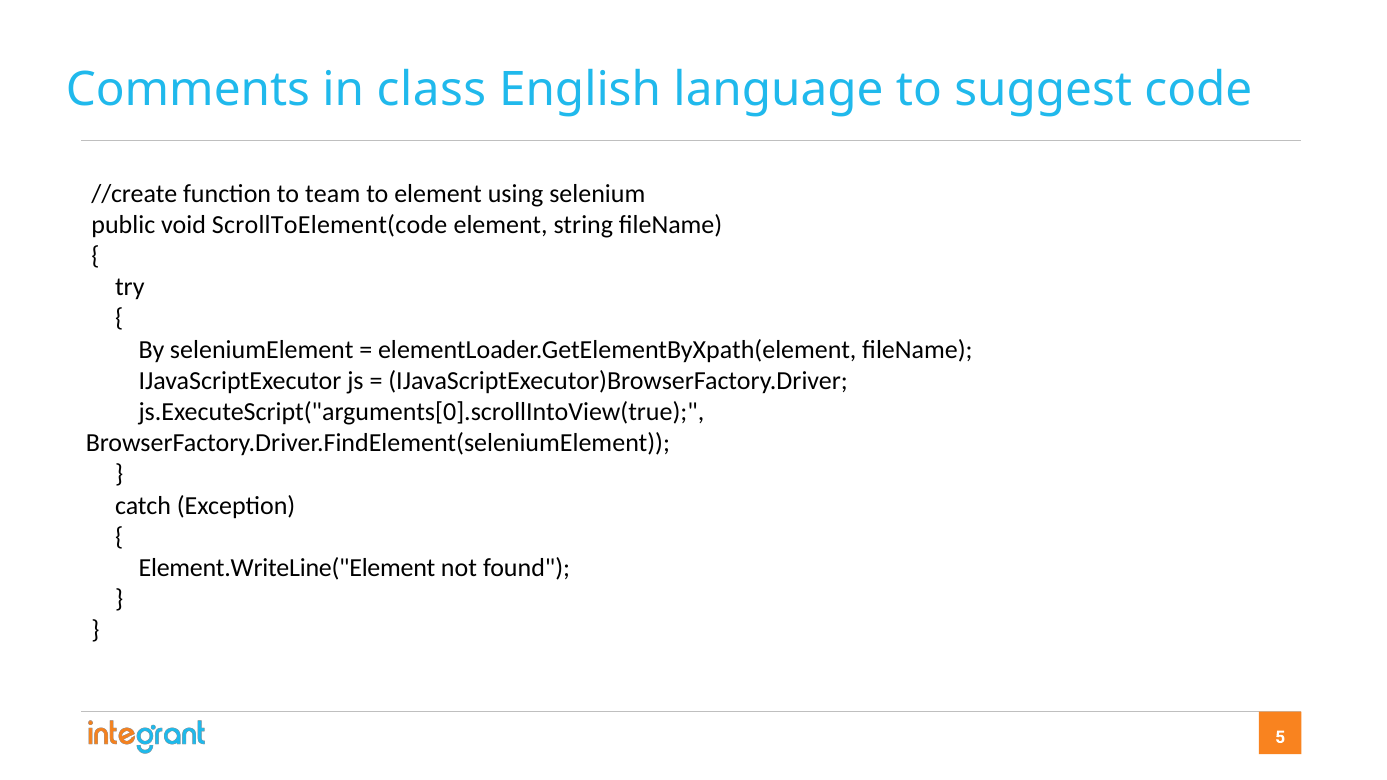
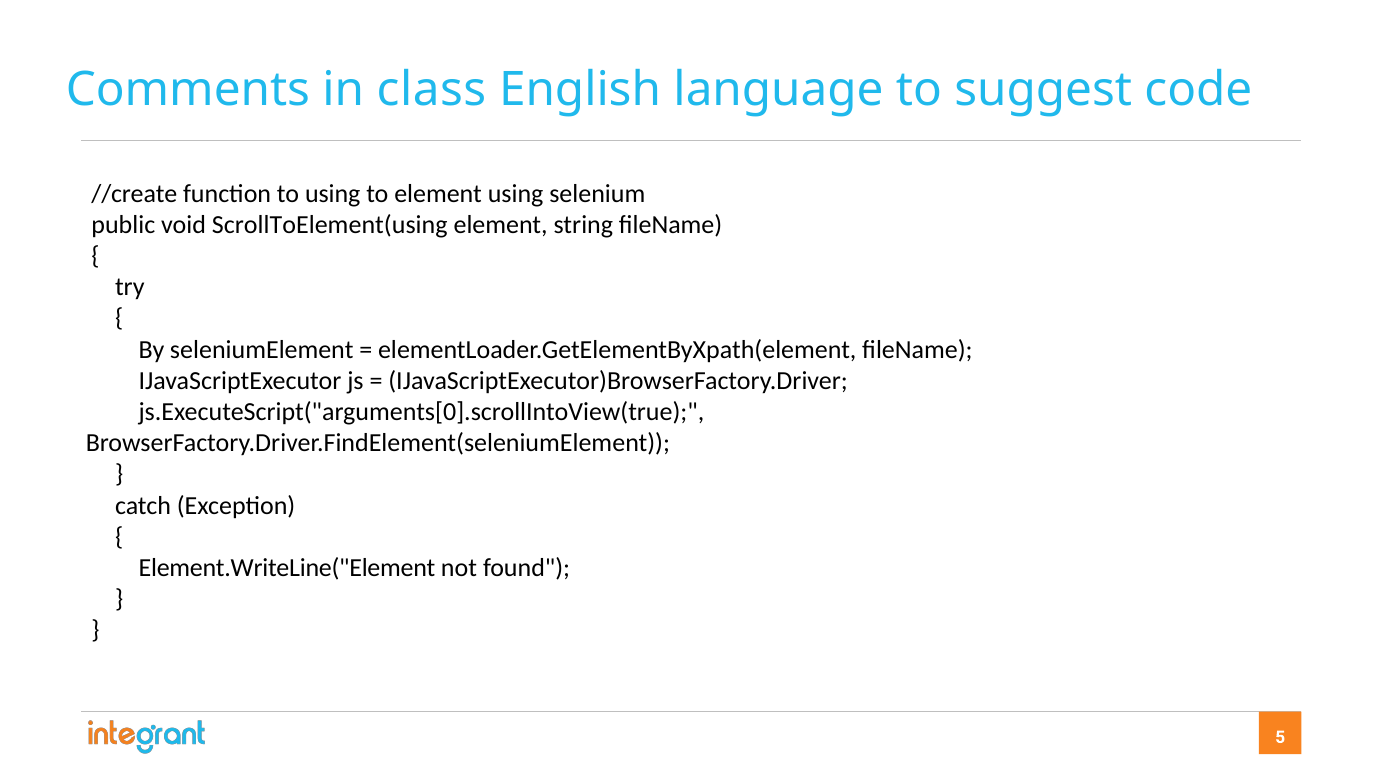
to team: team -> using
ScrollToElement(code: ScrollToElement(code -> ScrollToElement(using
